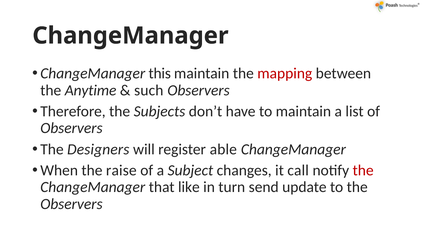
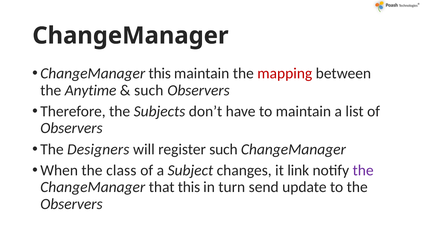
register able: able -> such
raise: raise -> class
call: call -> link
the at (363, 170) colour: red -> purple
that like: like -> this
